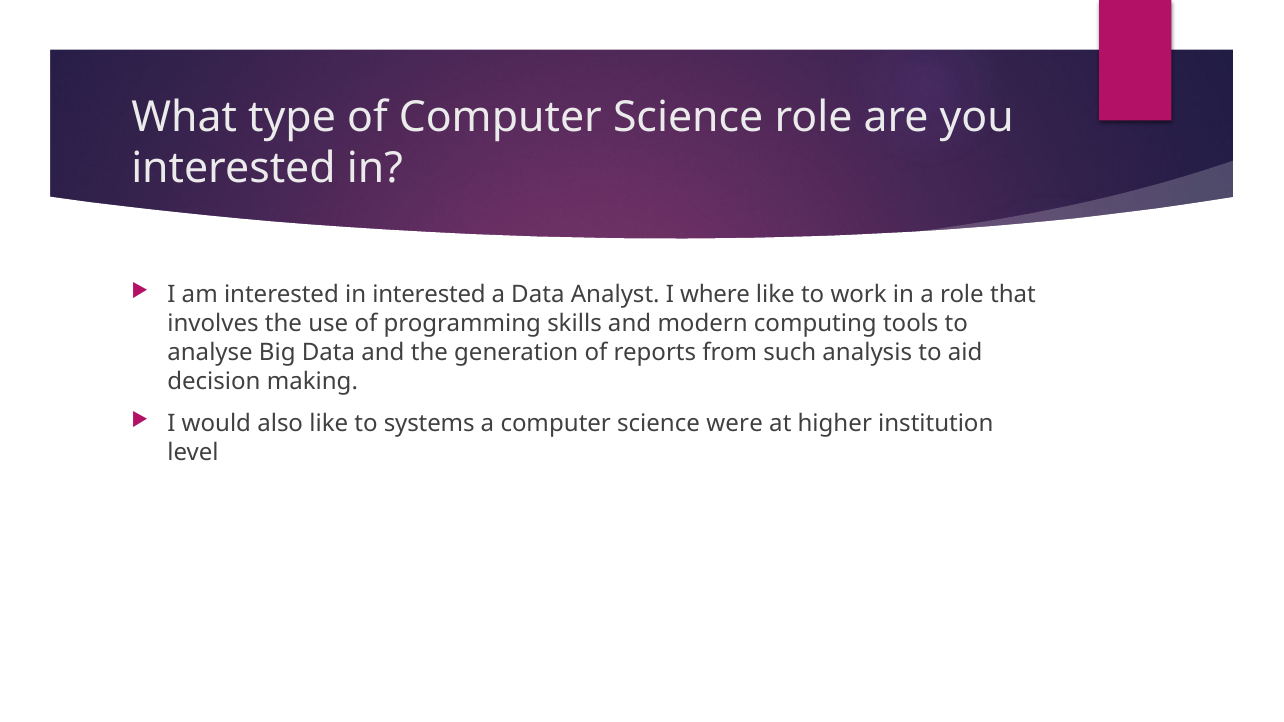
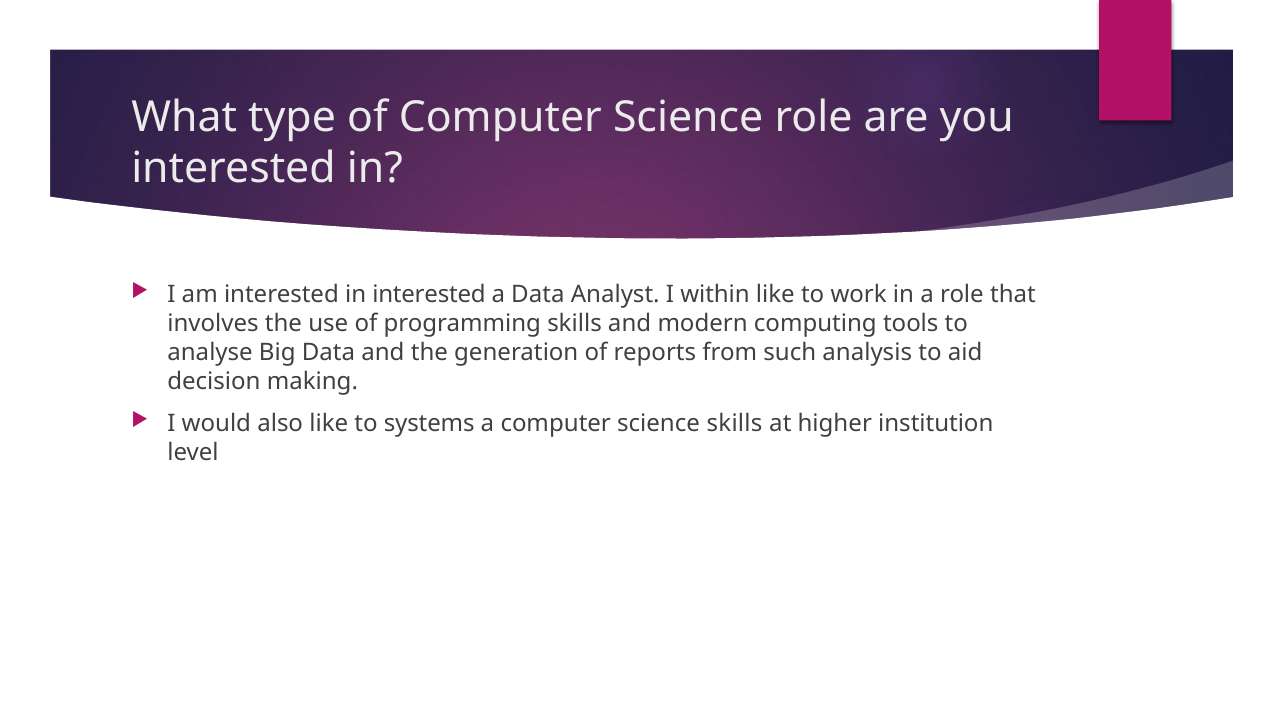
where: where -> within
science were: were -> skills
